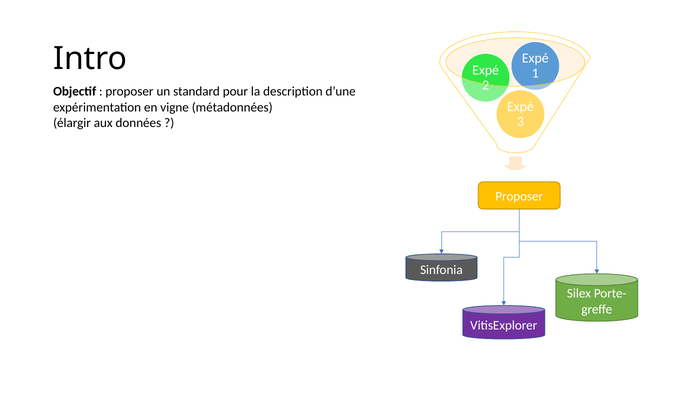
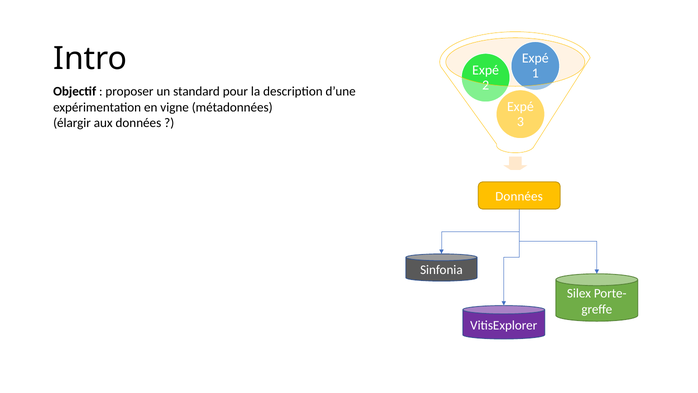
Proposer at (519, 196): Proposer -> Données
